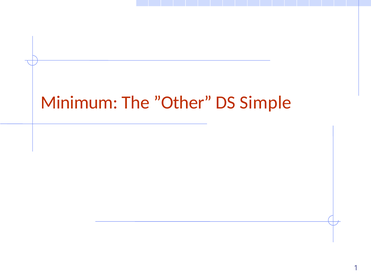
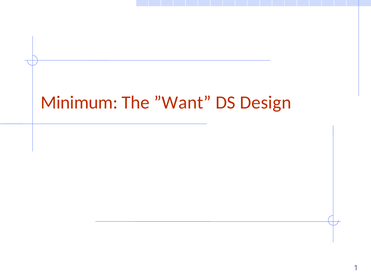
”Other: ”Other -> ”Want
Simple: Simple -> Design
